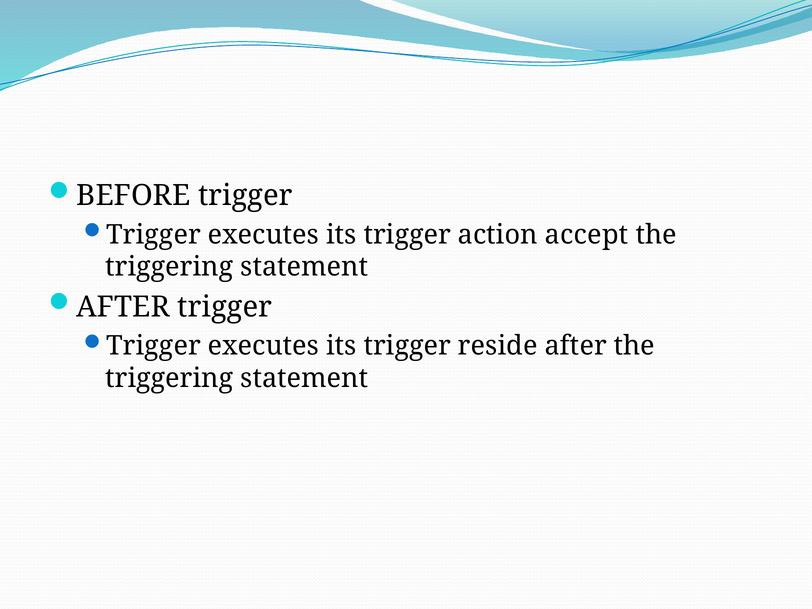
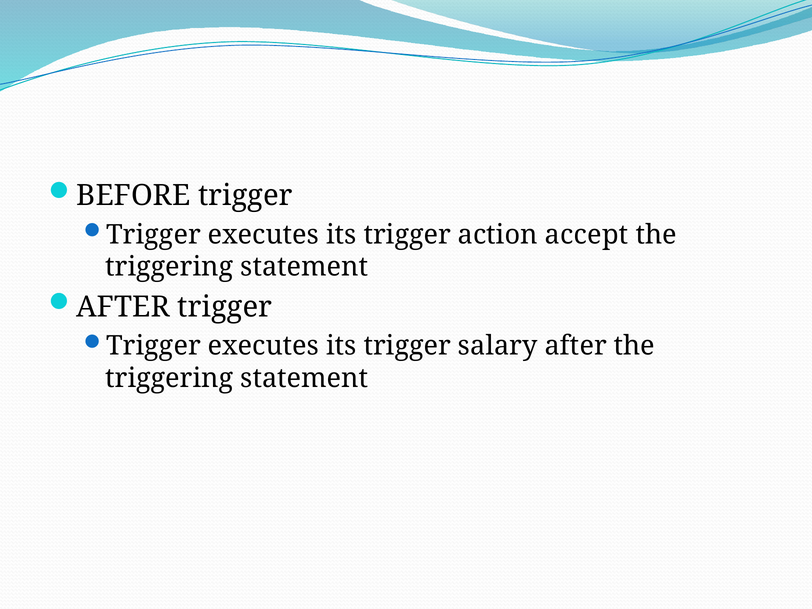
reside: reside -> salary
